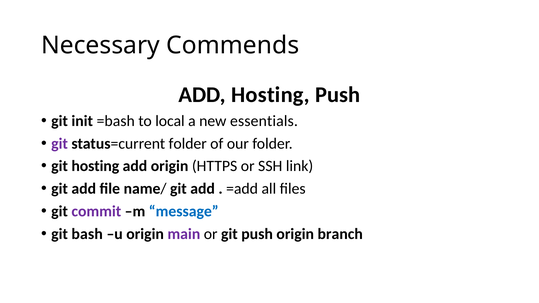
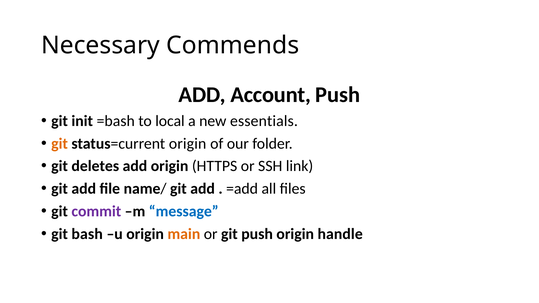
ADD Hosting: Hosting -> Account
git at (60, 144) colour: purple -> orange
status=current folder: folder -> origin
git hosting: hosting -> deletes
main colour: purple -> orange
branch: branch -> handle
